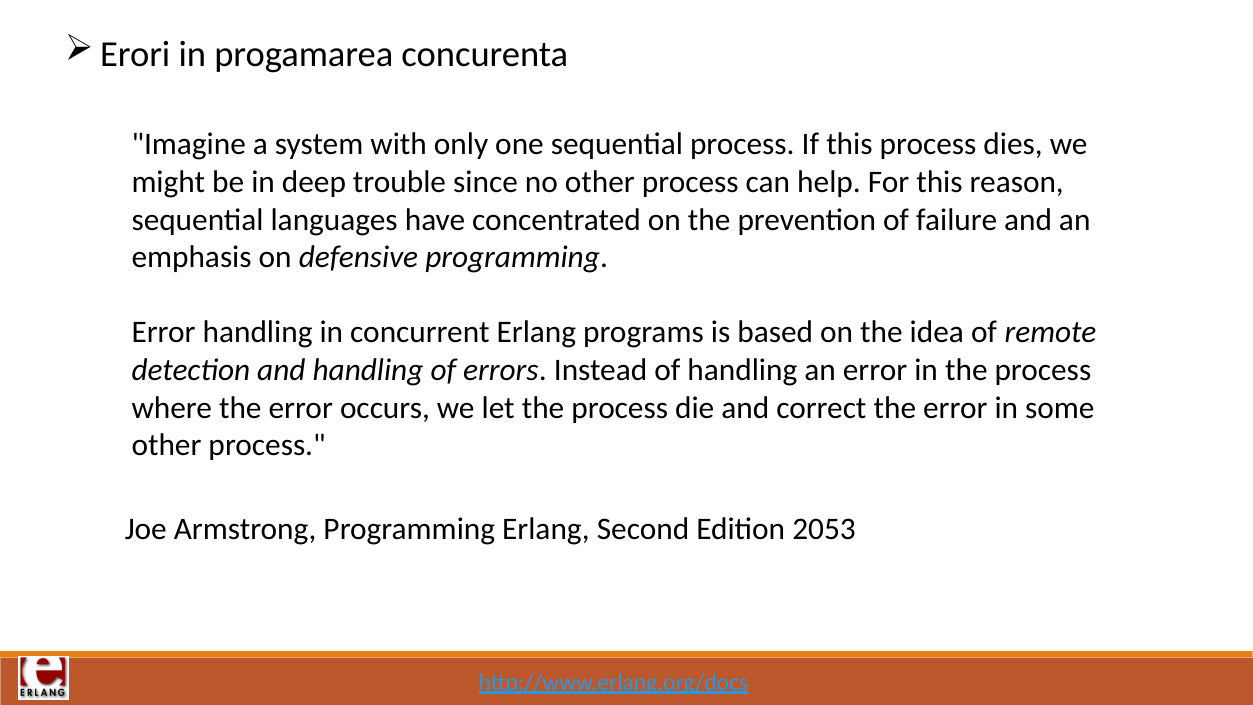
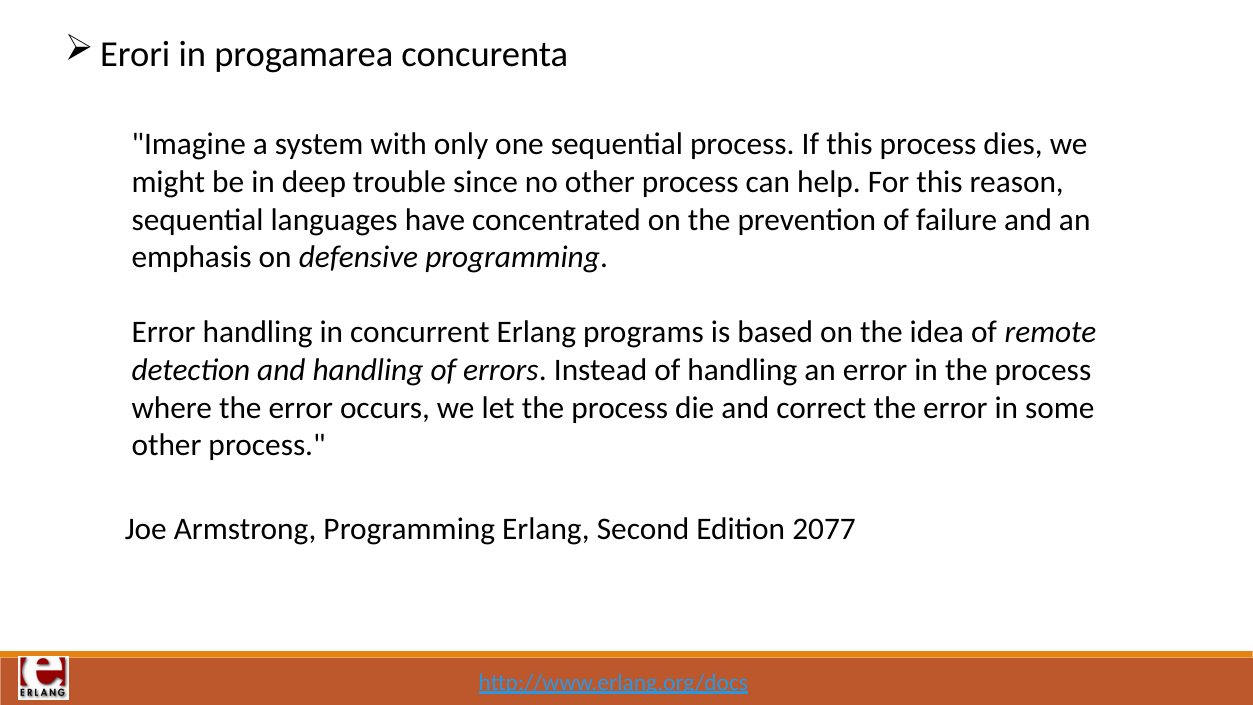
2053: 2053 -> 2077
